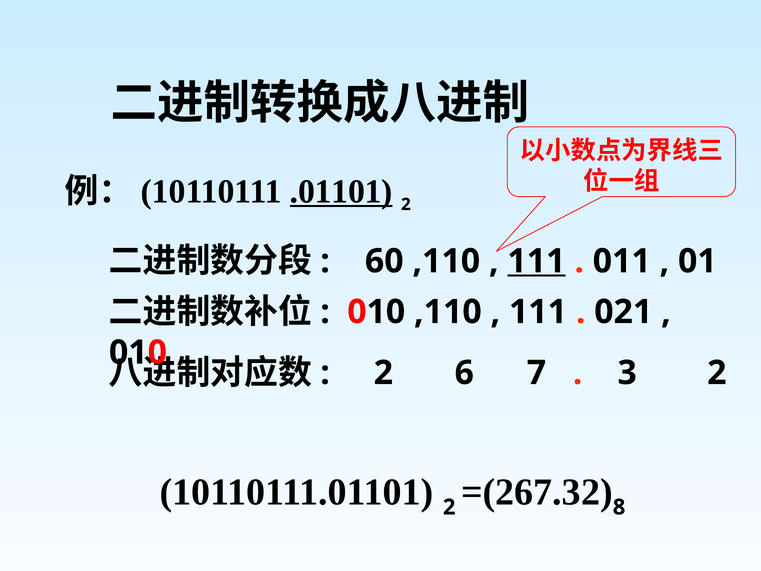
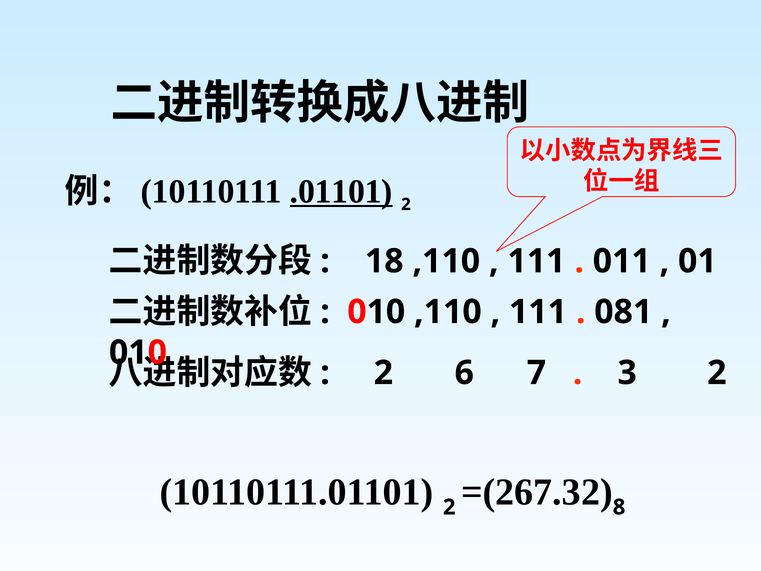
60: 60 -> 18
111 at (536, 261) underline: present -> none
021: 021 -> 081
